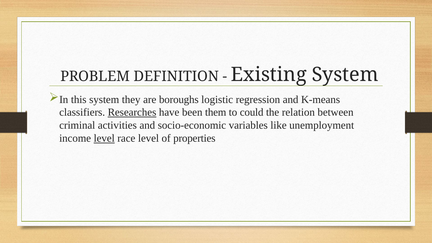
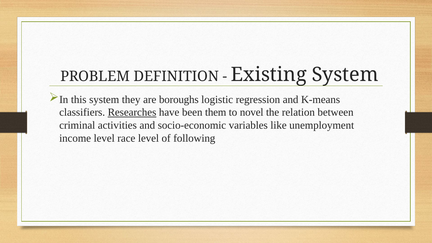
could: could -> novel
level at (104, 138) underline: present -> none
properties: properties -> following
